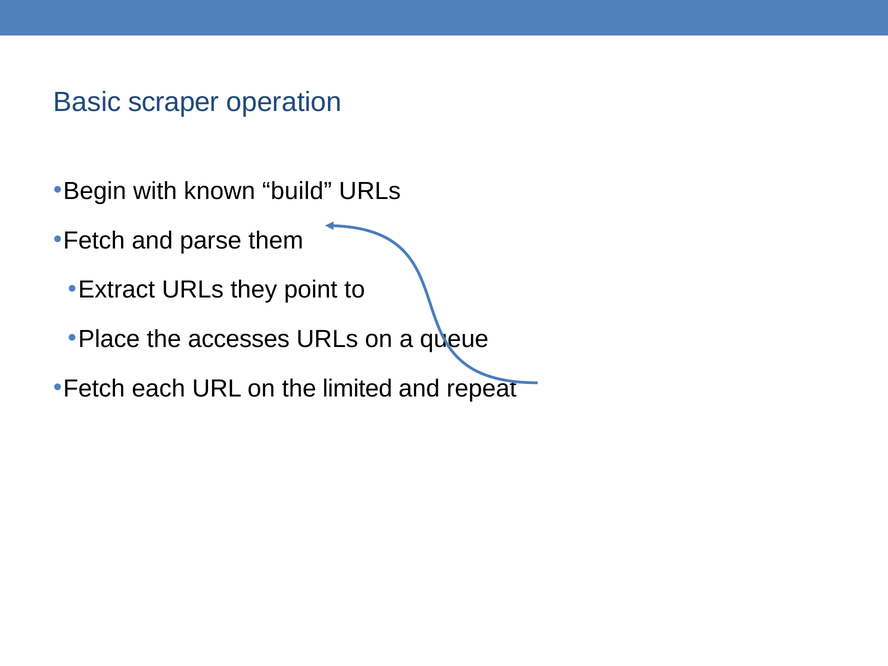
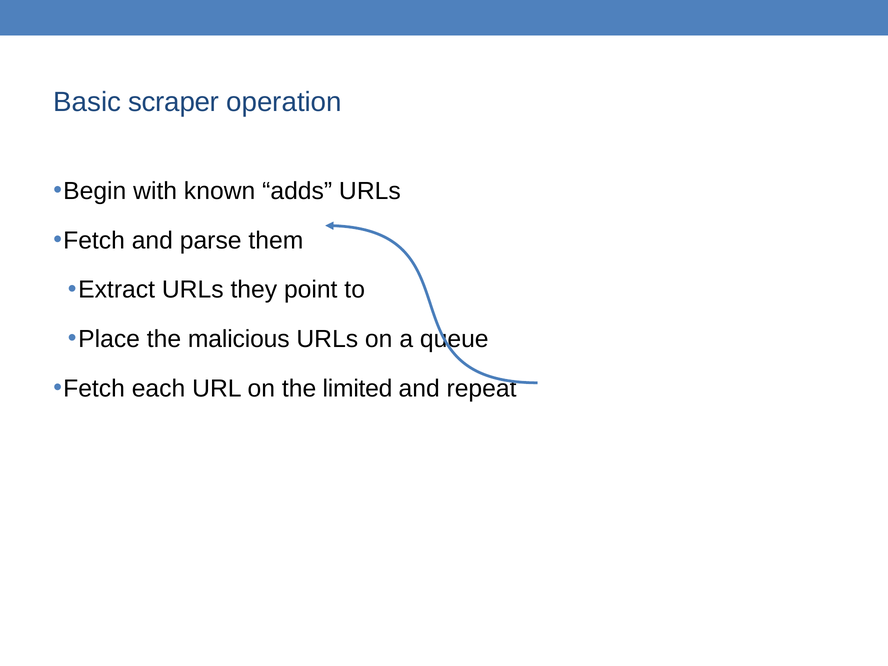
build: build -> adds
accesses: accesses -> malicious
